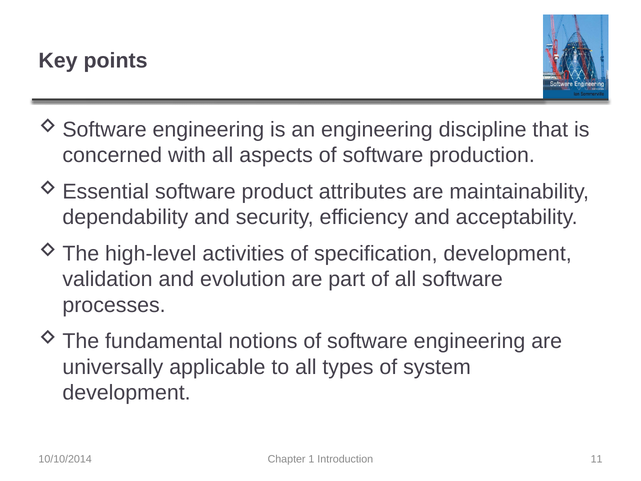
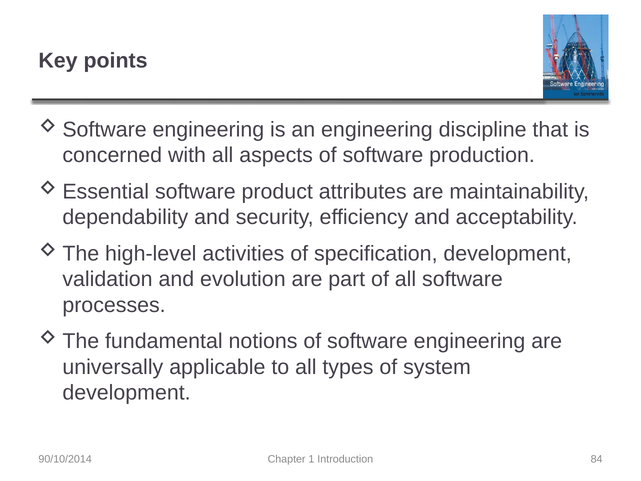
10/10/2014: 10/10/2014 -> 90/10/2014
11: 11 -> 84
